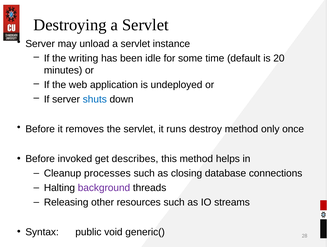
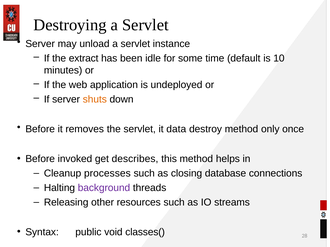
writing: writing -> extract
20: 20 -> 10
shuts colour: blue -> orange
runs: runs -> data
generic(: generic( -> classes(
